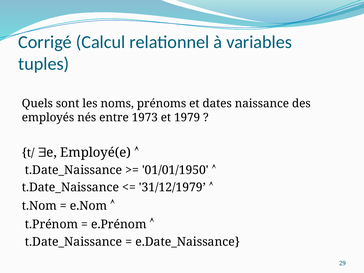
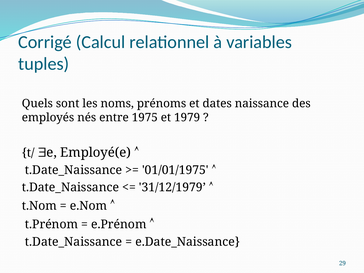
1973: 1973 -> 1975
01/01/1950: 01/01/1950 -> 01/01/1975
